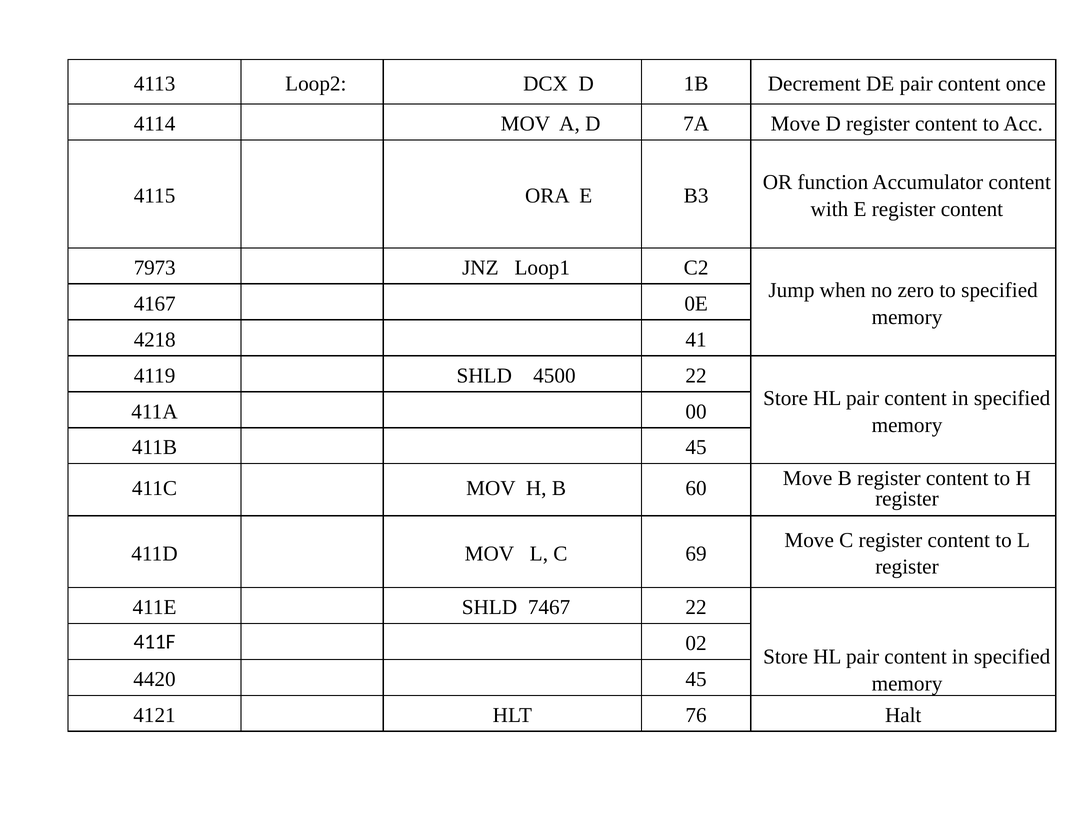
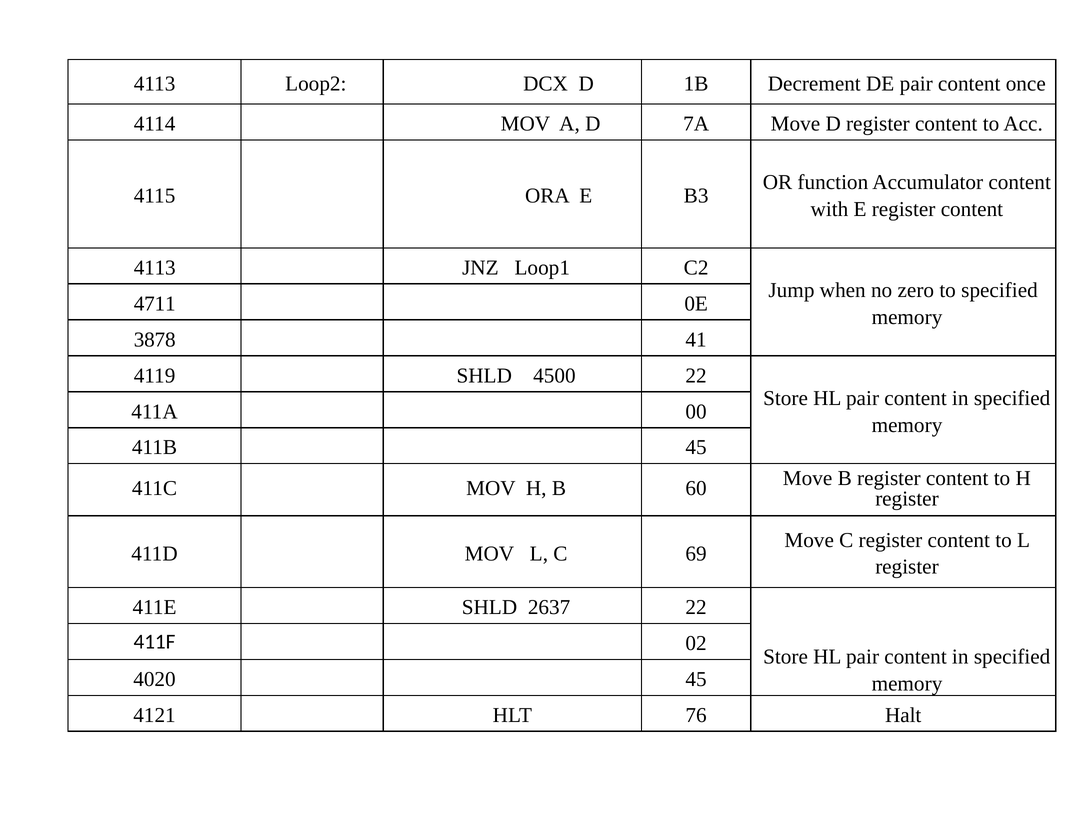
7973 at (155, 268): 7973 -> 4113
4167: 4167 -> 4711
4218: 4218 -> 3878
7467: 7467 -> 2637
4420: 4420 -> 4020
